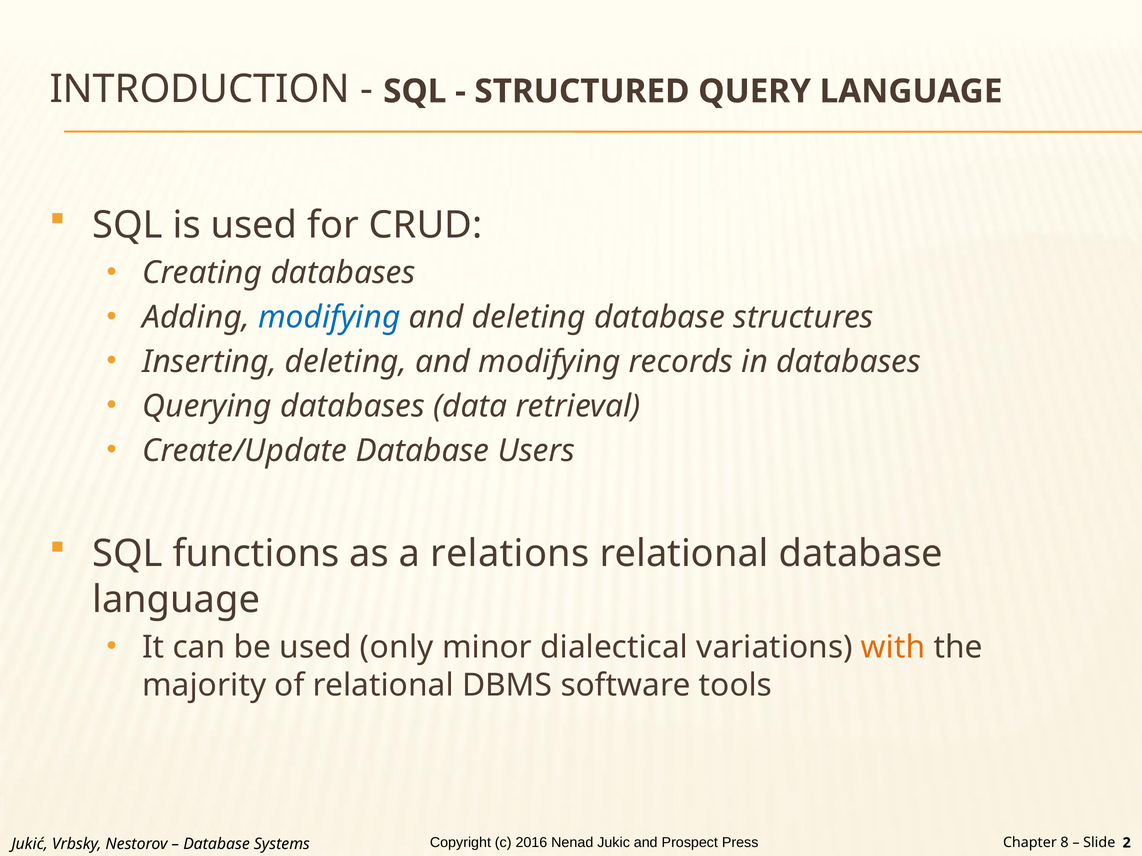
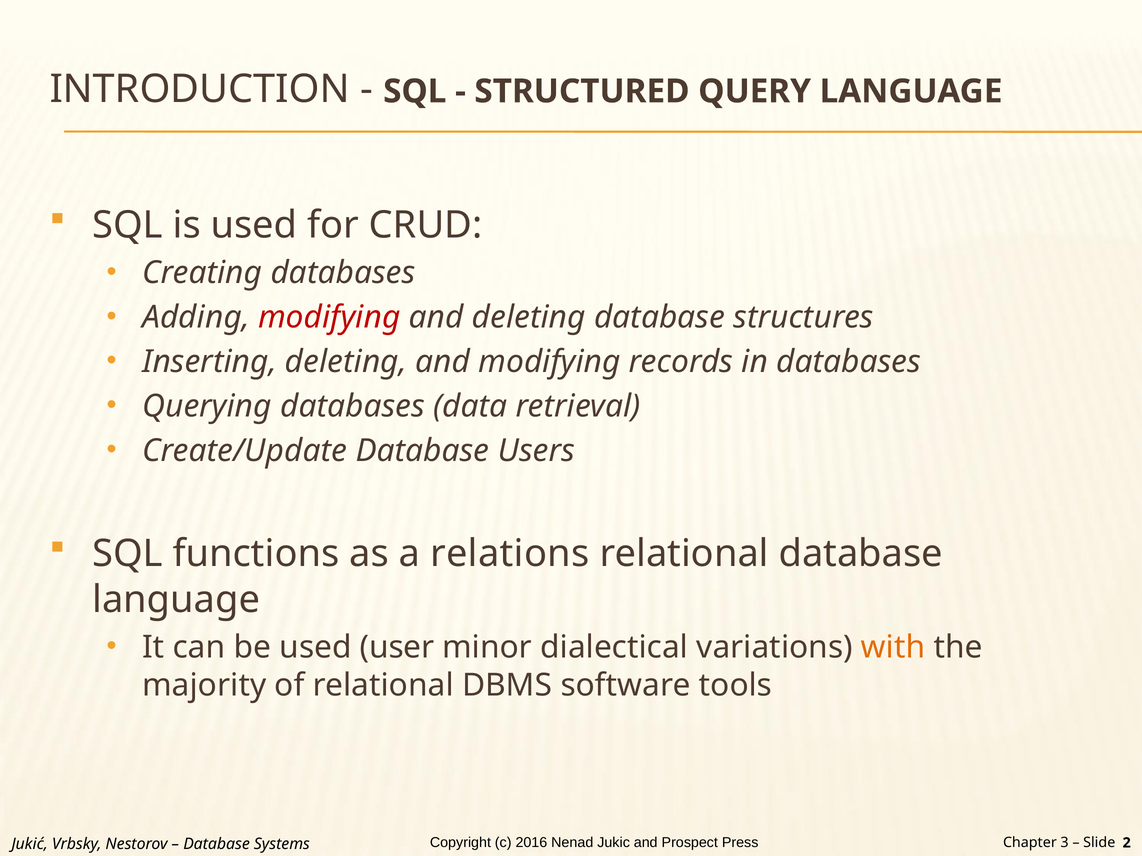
modifying at (329, 318) colour: blue -> red
only: only -> user
8: 8 -> 3
